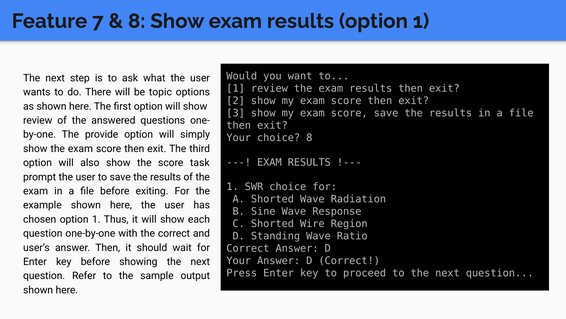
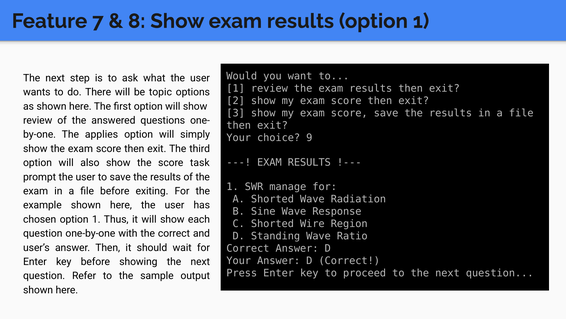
provide: provide -> applies
choice 8: 8 -> 9
SWR choice: choice -> manage
